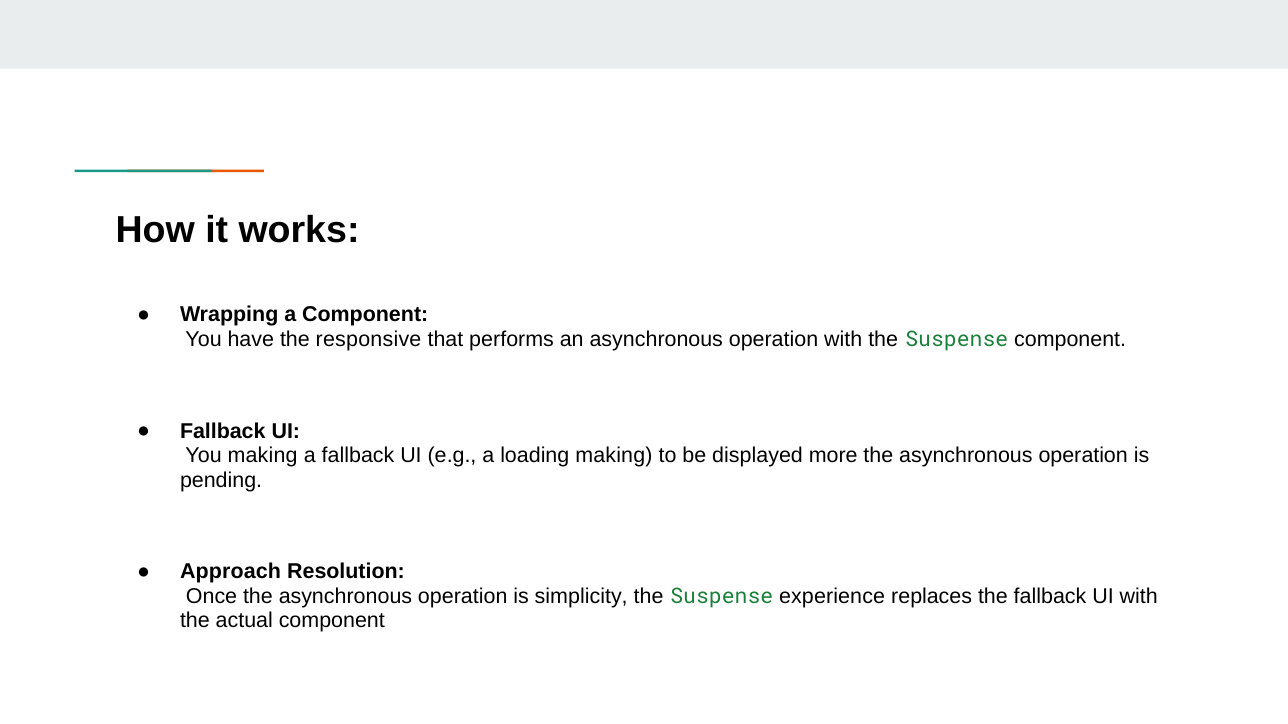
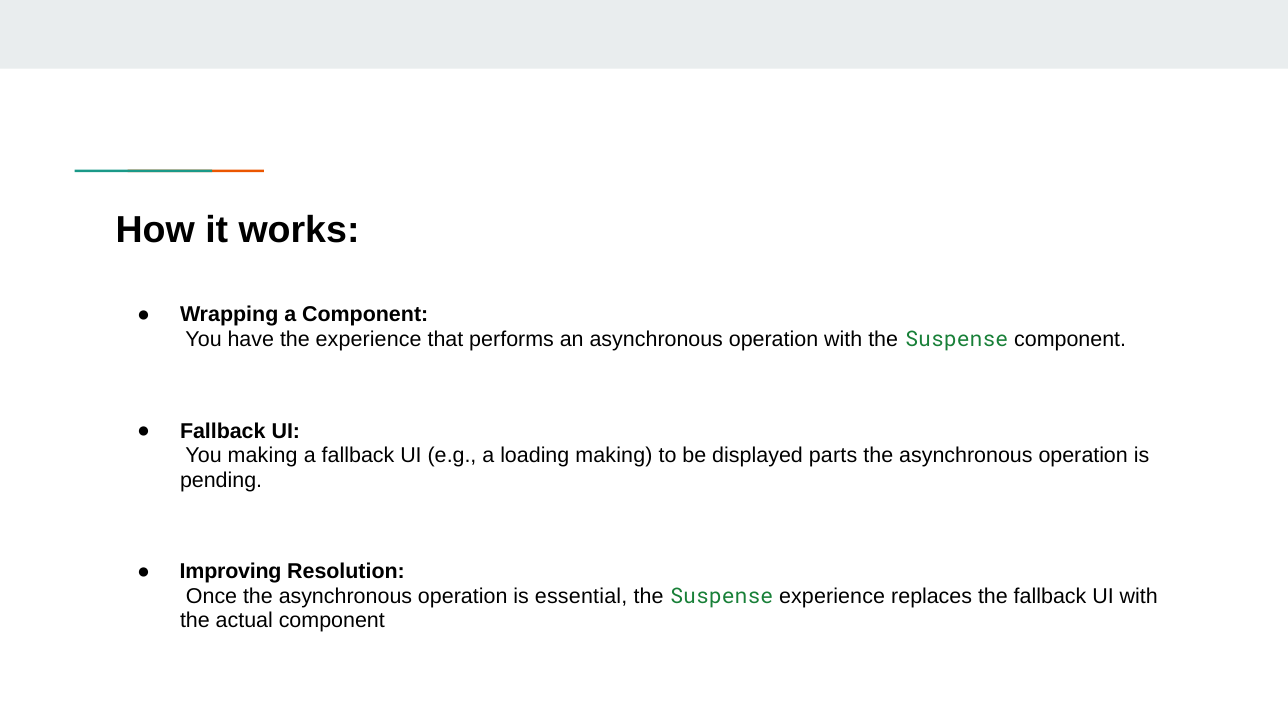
the responsive: responsive -> experience
more: more -> parts
Approach: Approach -> Improving
simplicity: simplicity -> essential
